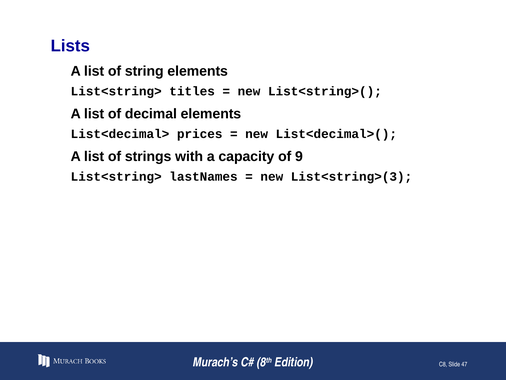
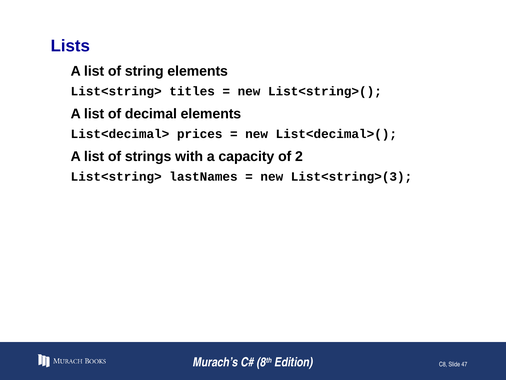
9: 9 -> 2
